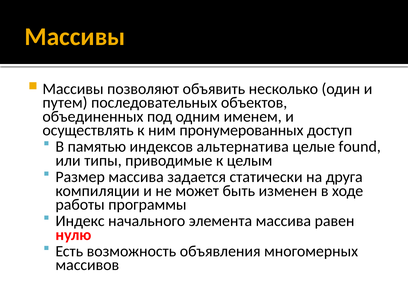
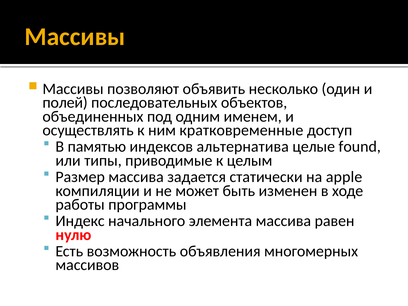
путем: путем -> полей
пронумерованных: пронумерованных -> кратковременные
друга: друга -> apple
